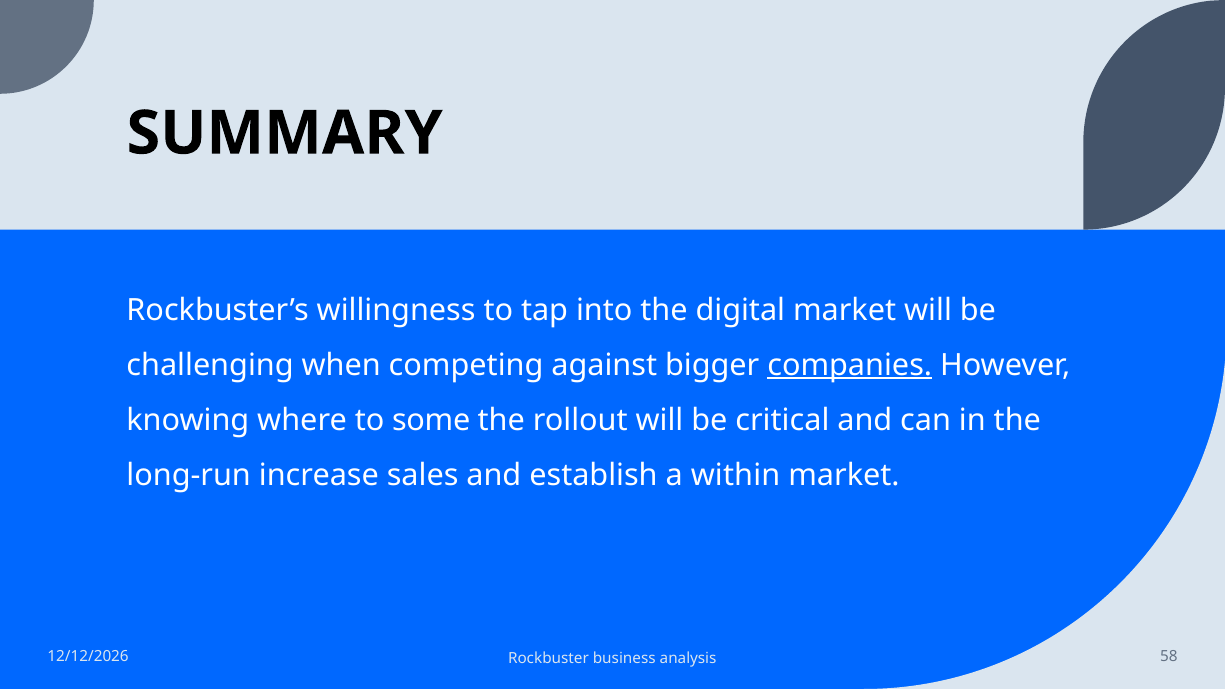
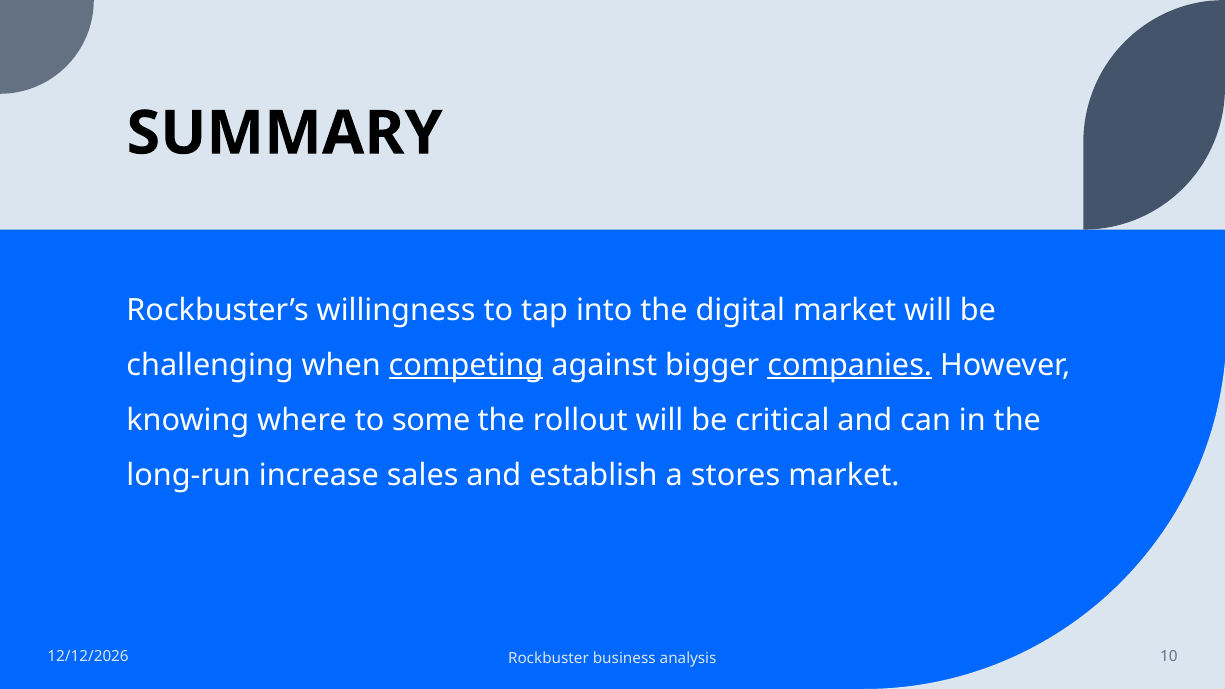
competing underline: none -> present
within: within -> stores
58: 58 -> 10
